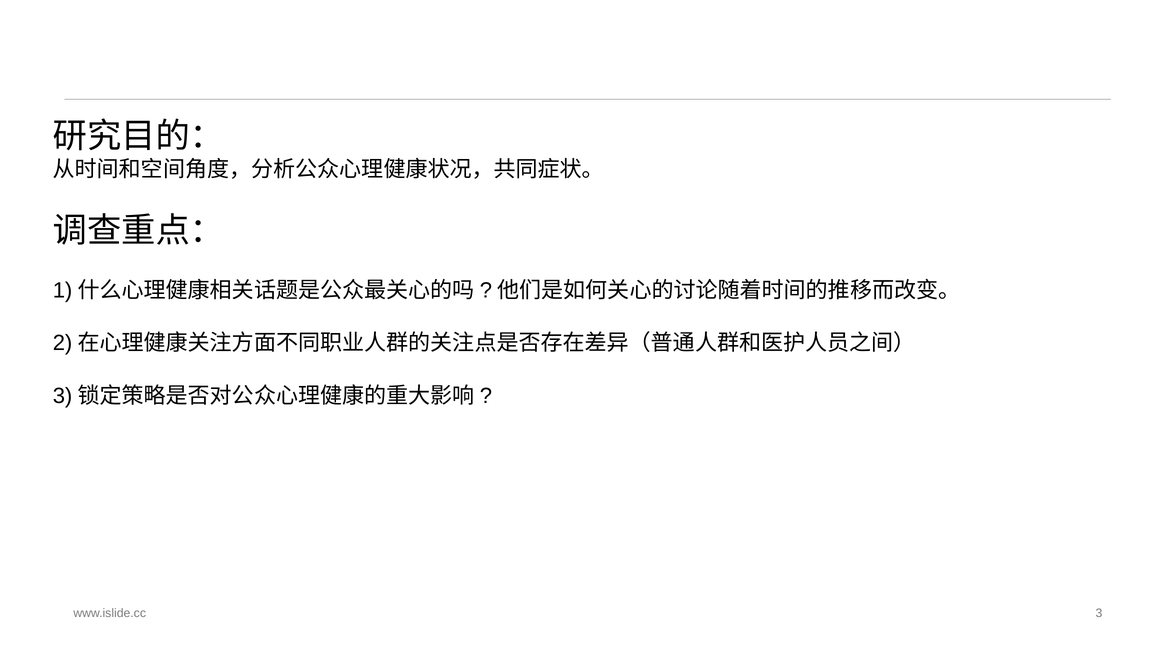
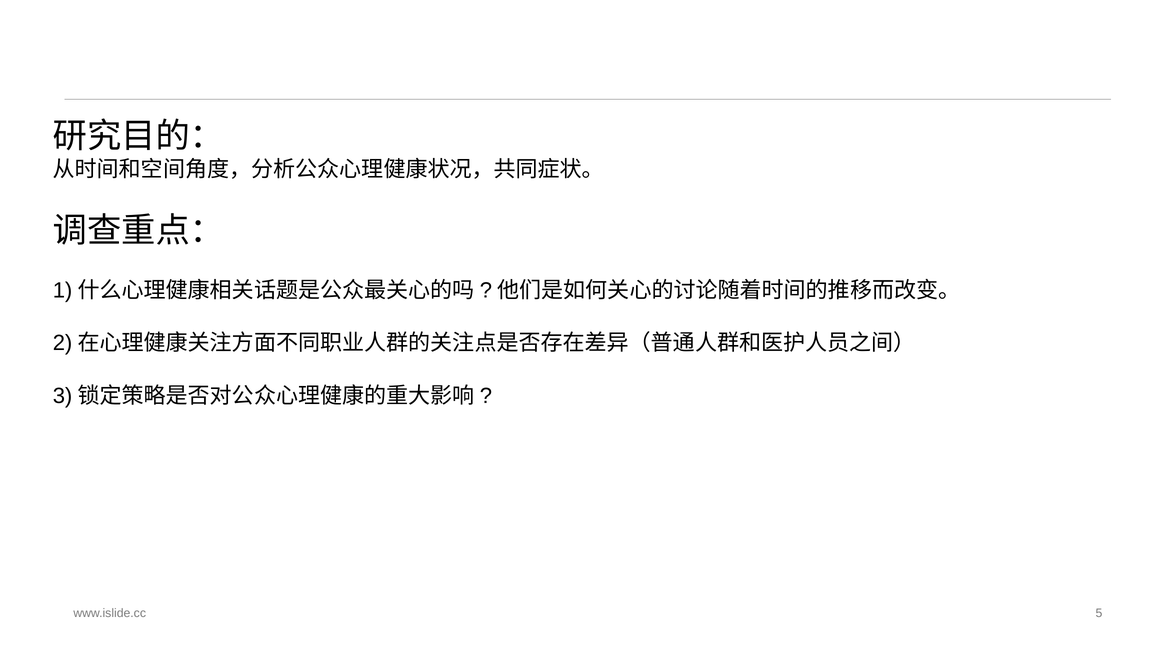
3: 3 -> 5
